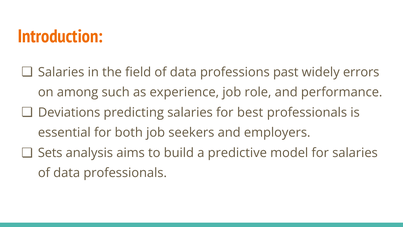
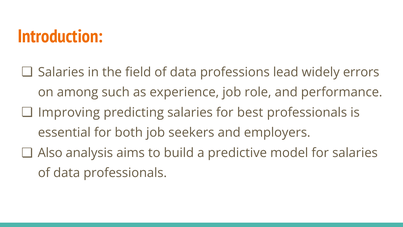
past: past -> lead
Deviations: Deviations -> Improving
Sets: Sets -> Also
